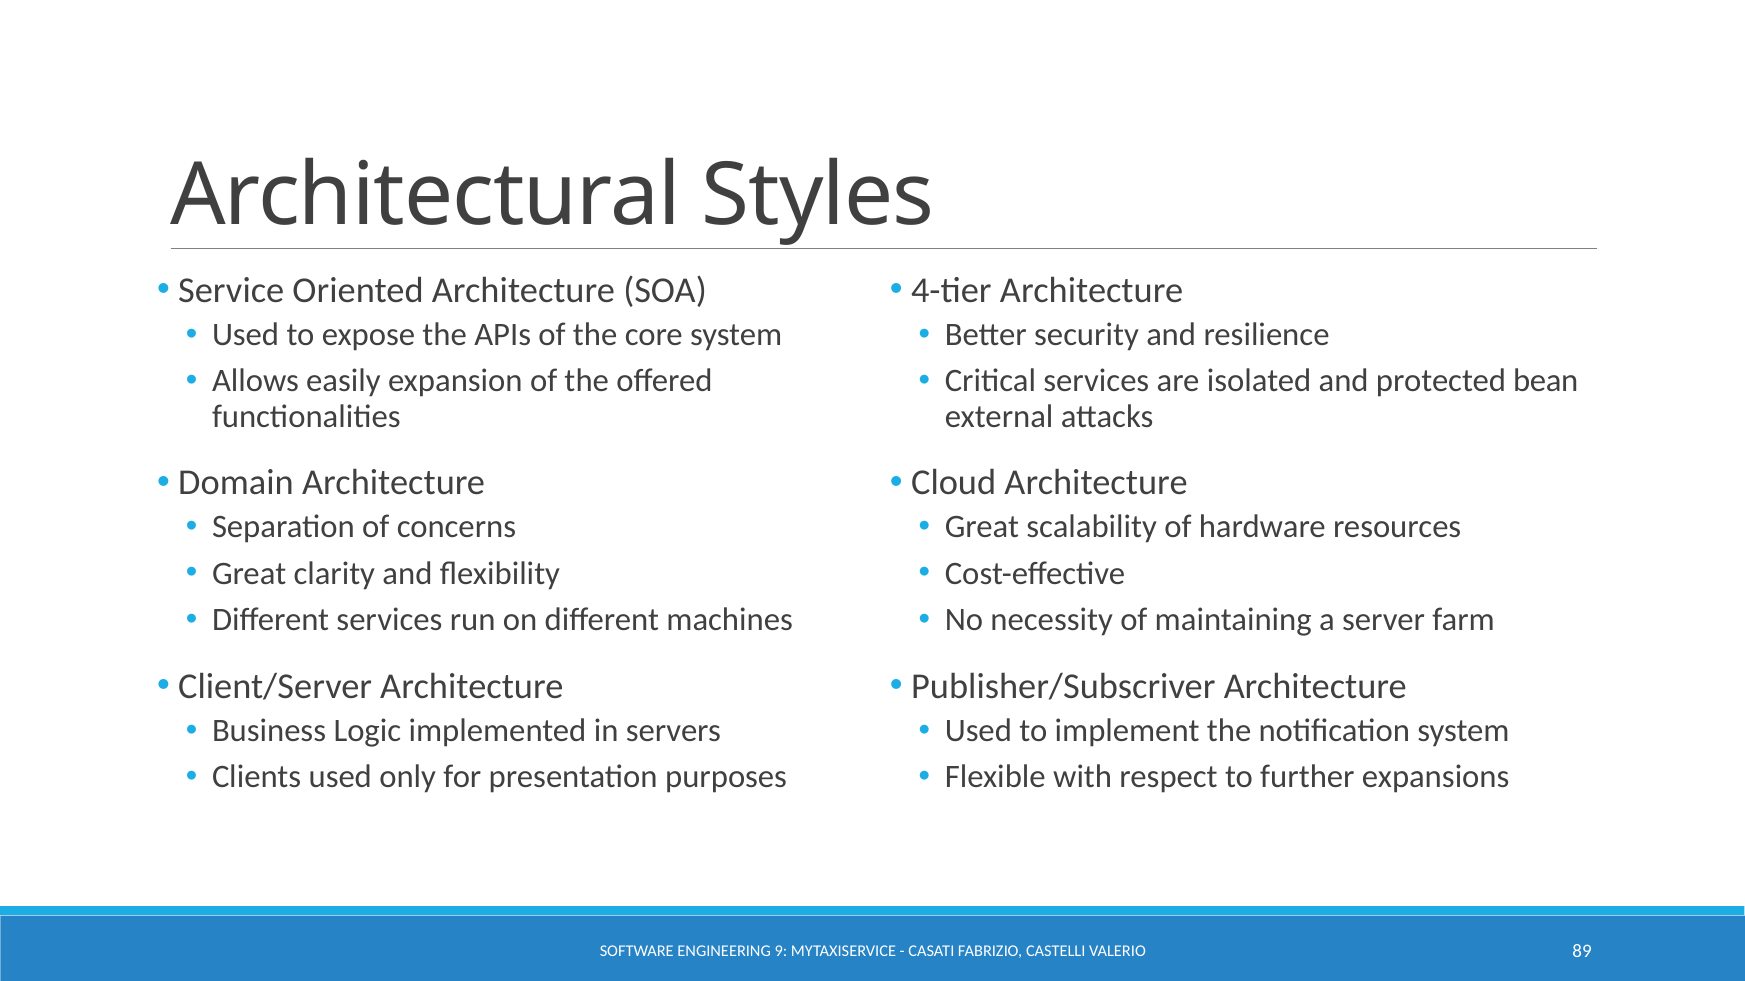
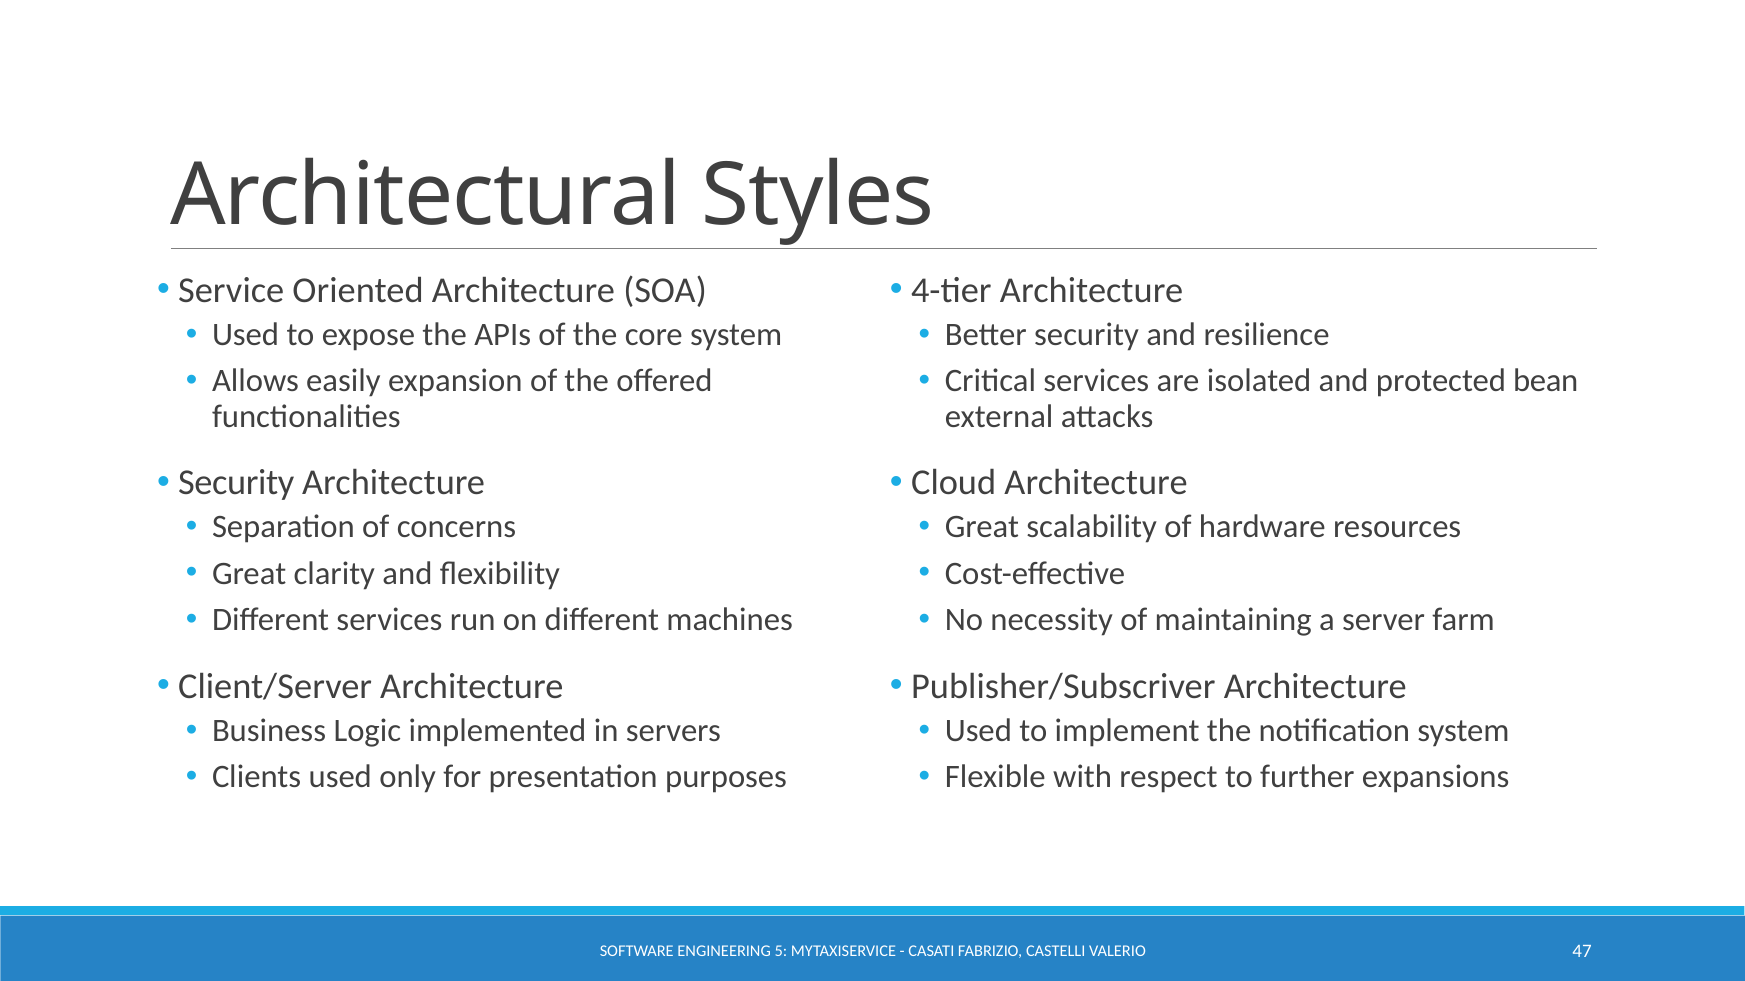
Domain at (236, 483): Domain -> Security
9: 9 -> 5
89: 89 -> 47
